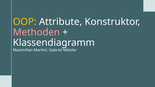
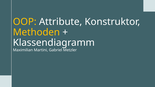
Methoden colour: pink -> yellow
